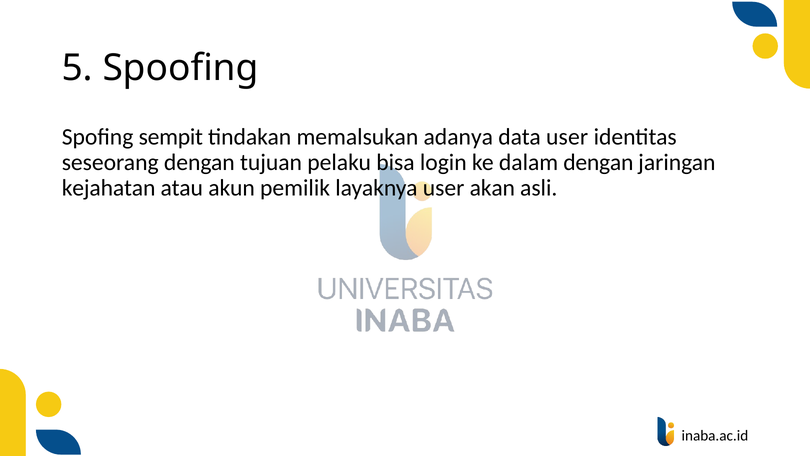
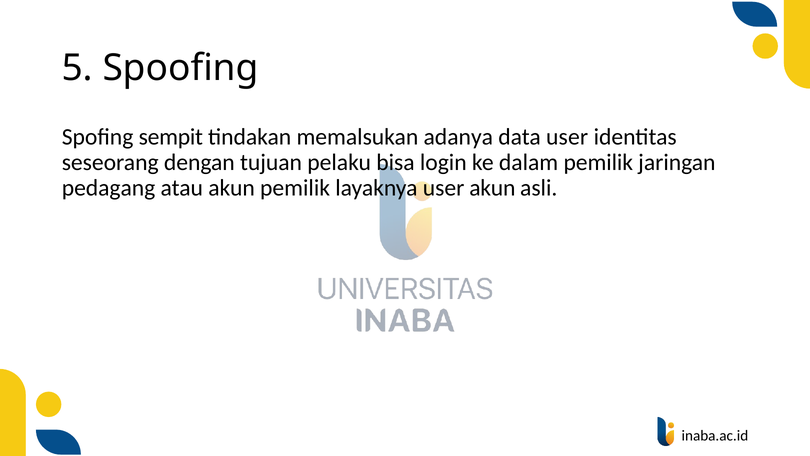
dalam dengan: dengan -> pemilik
kejahatan: kejahatan -> pedagang
user akan: akan -> akun
